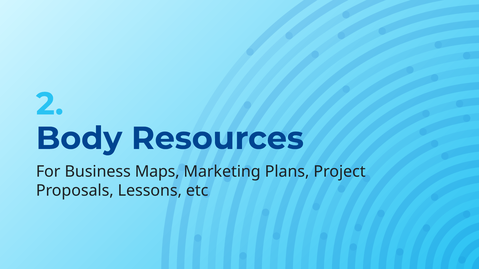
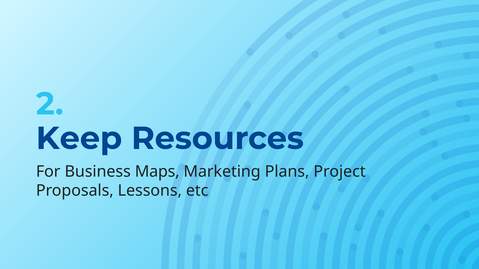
Body: Body -> Keep
